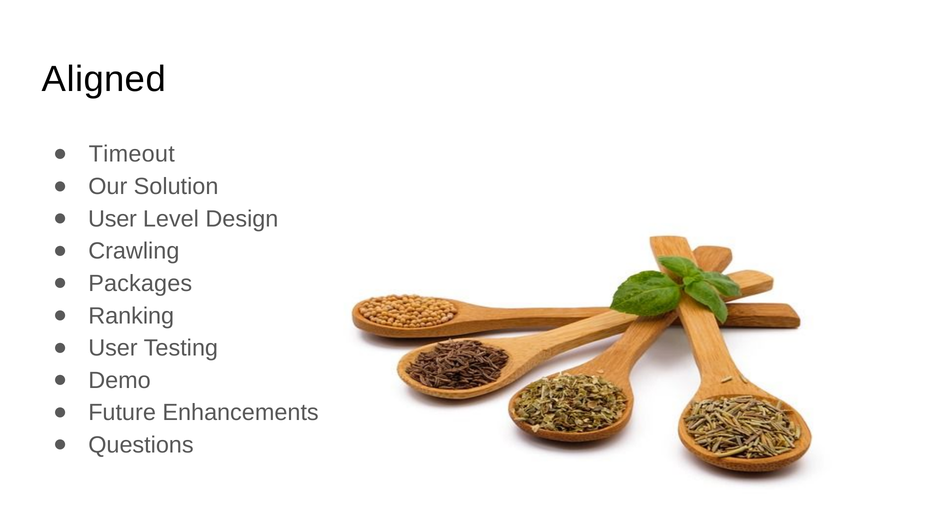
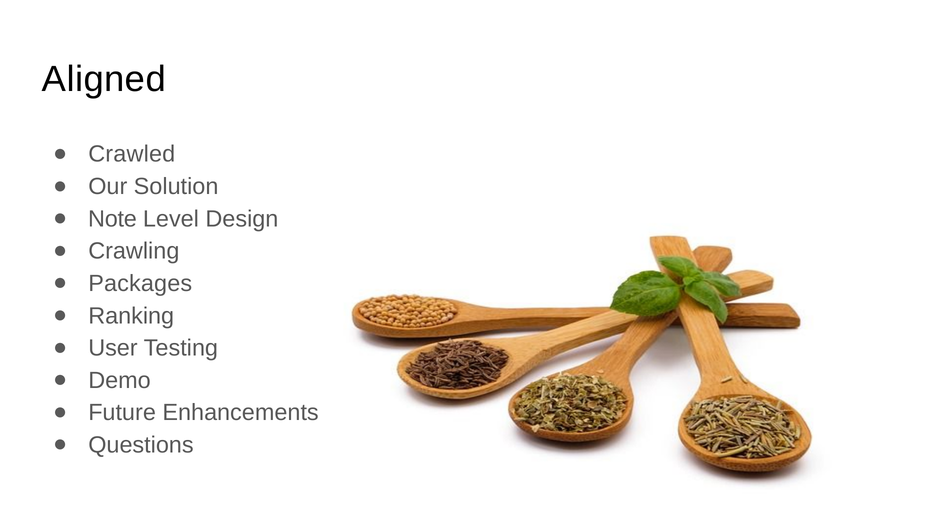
Timeout: Timeout -> Crawled
User at (112, 219): User -> Note
